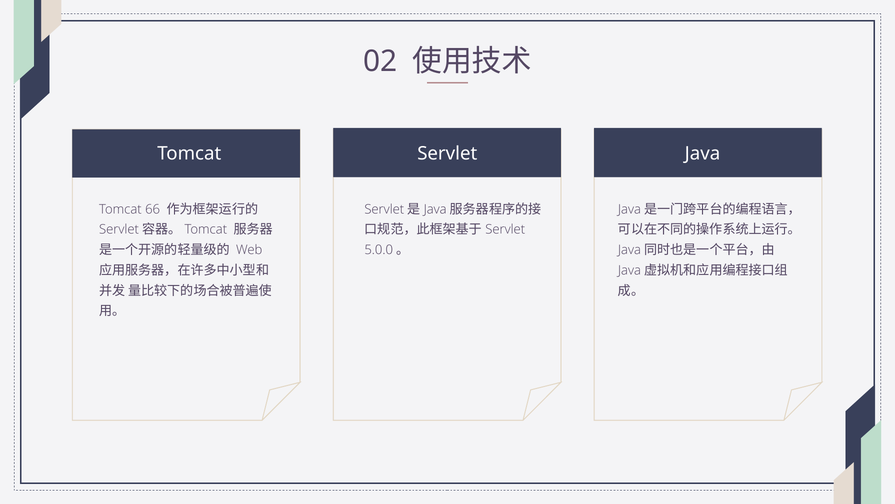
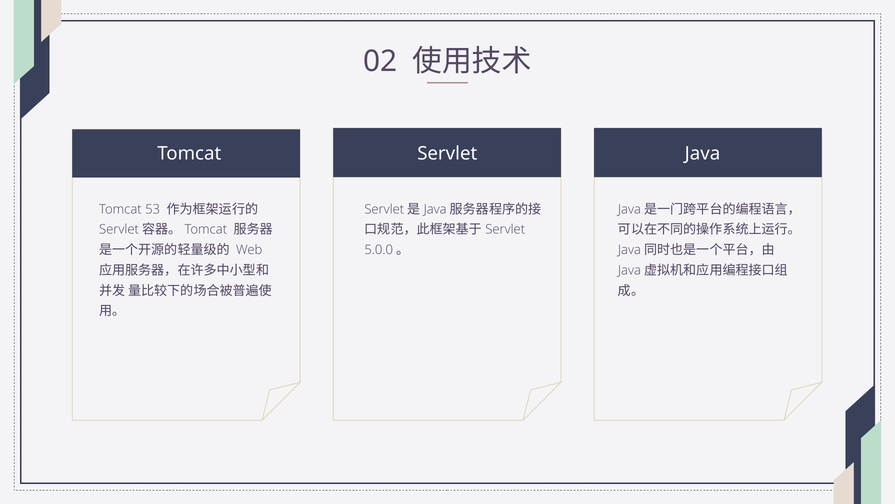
66: 66 -> 53
